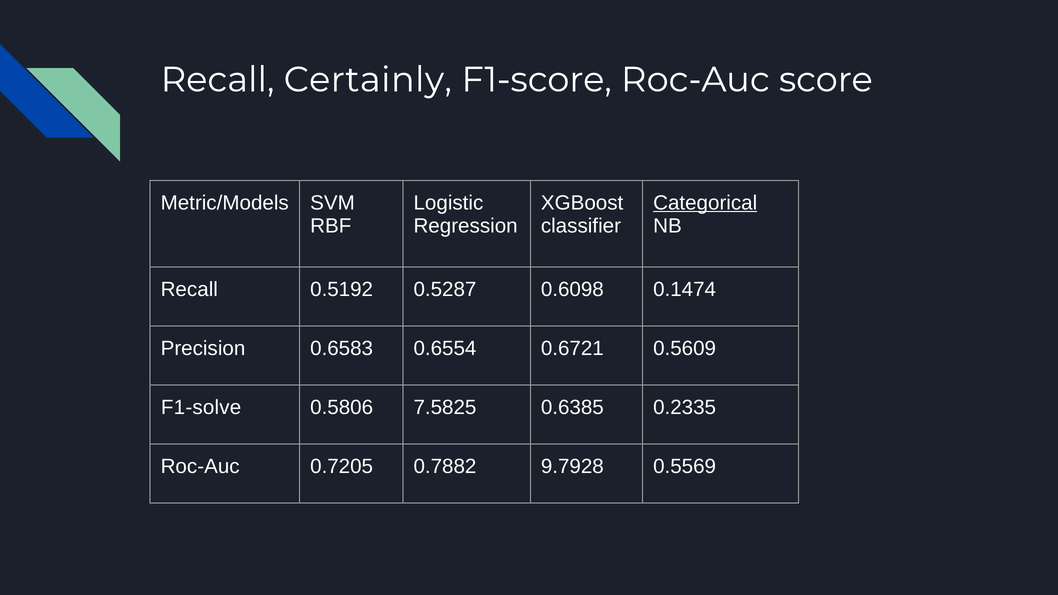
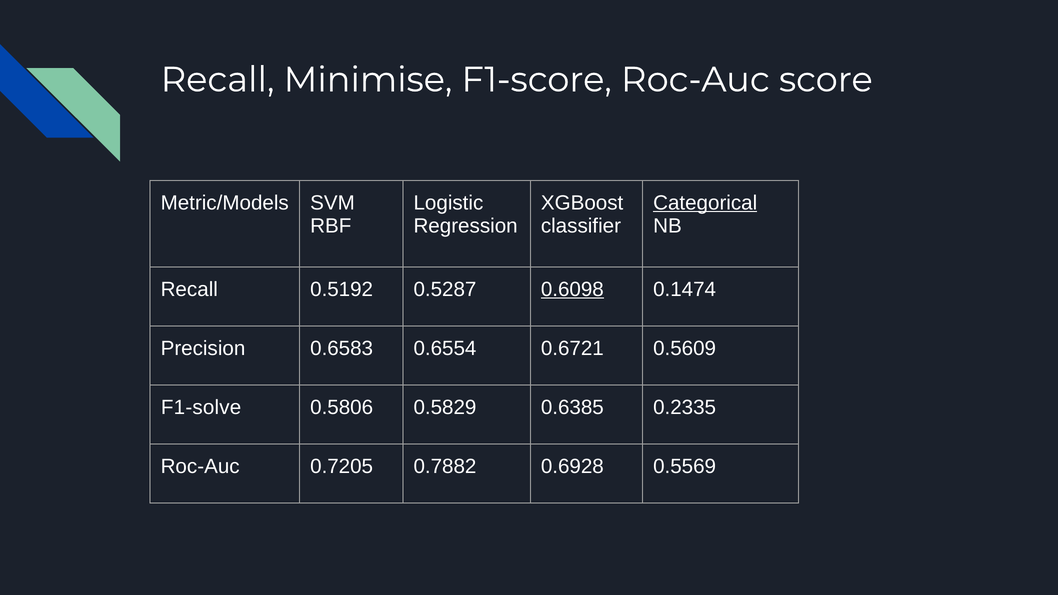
Certainly: Certainly -> Minimise
0.6098 underline: none -> present
7.5825: 7.5825 -> 0.5829
9.7928: 9.7928 -> 0.6928
